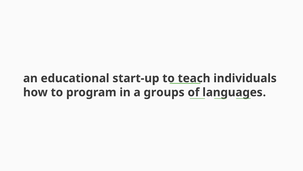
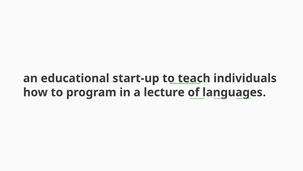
groups: groups -> lecture
